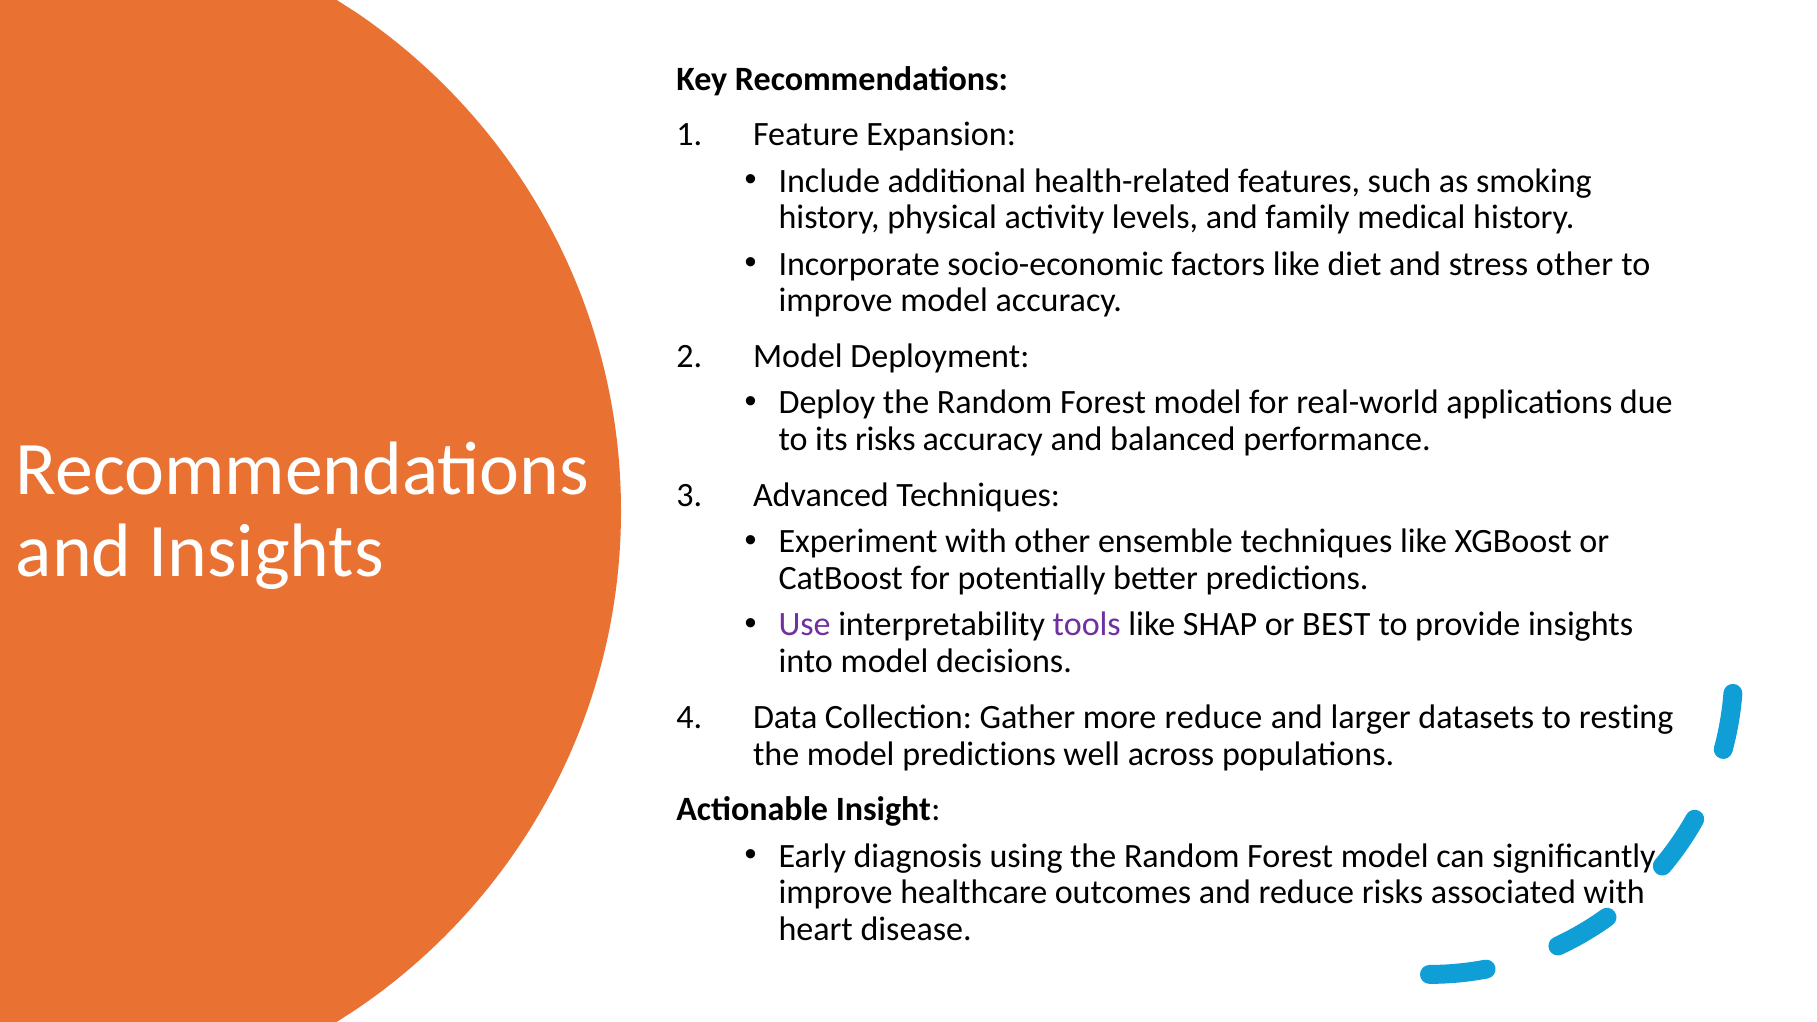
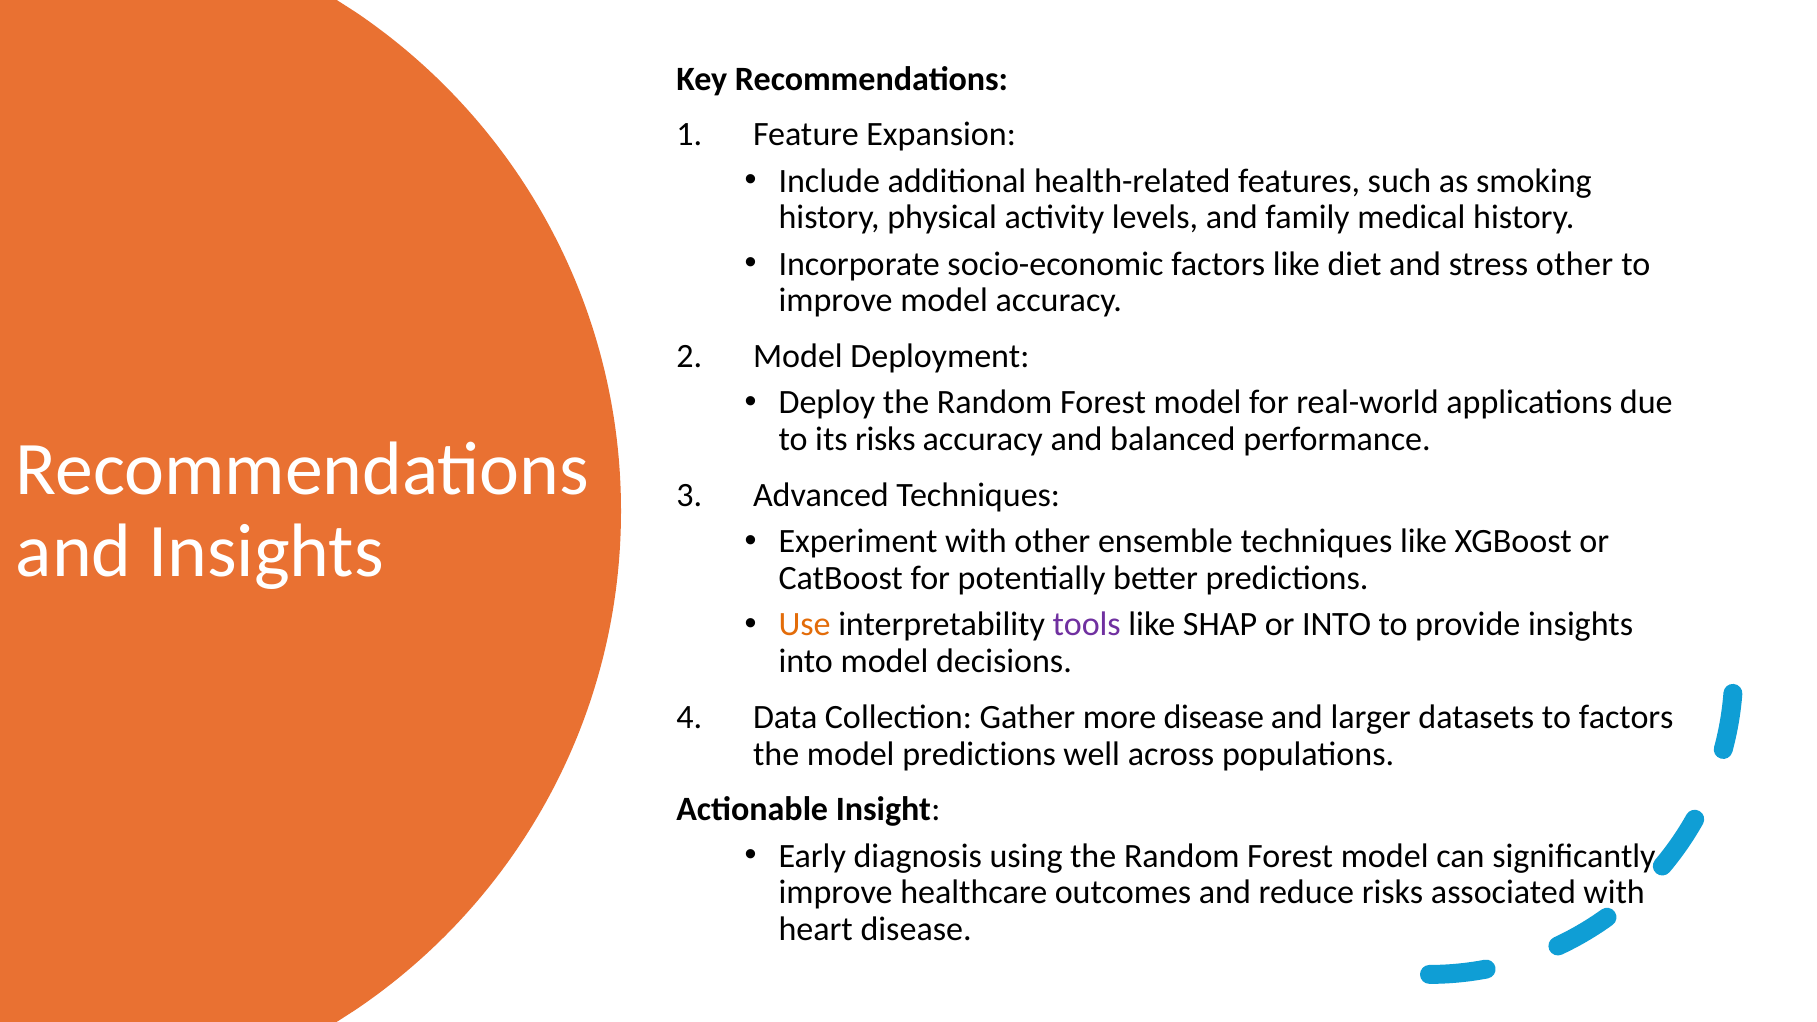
Use colour: purple -> orange
or BEST: BEST -> INTO
more reduce: reduce -> disease
to resting: resting -> factors
